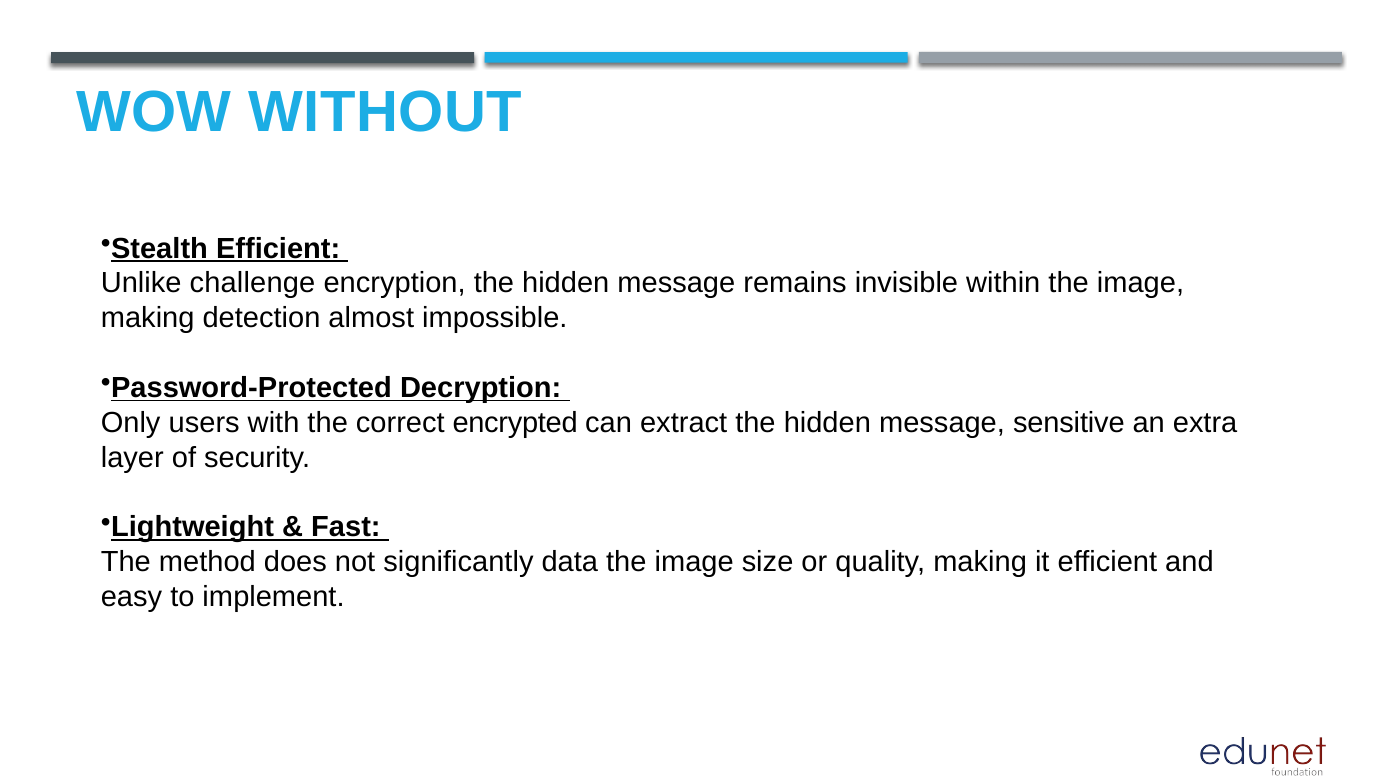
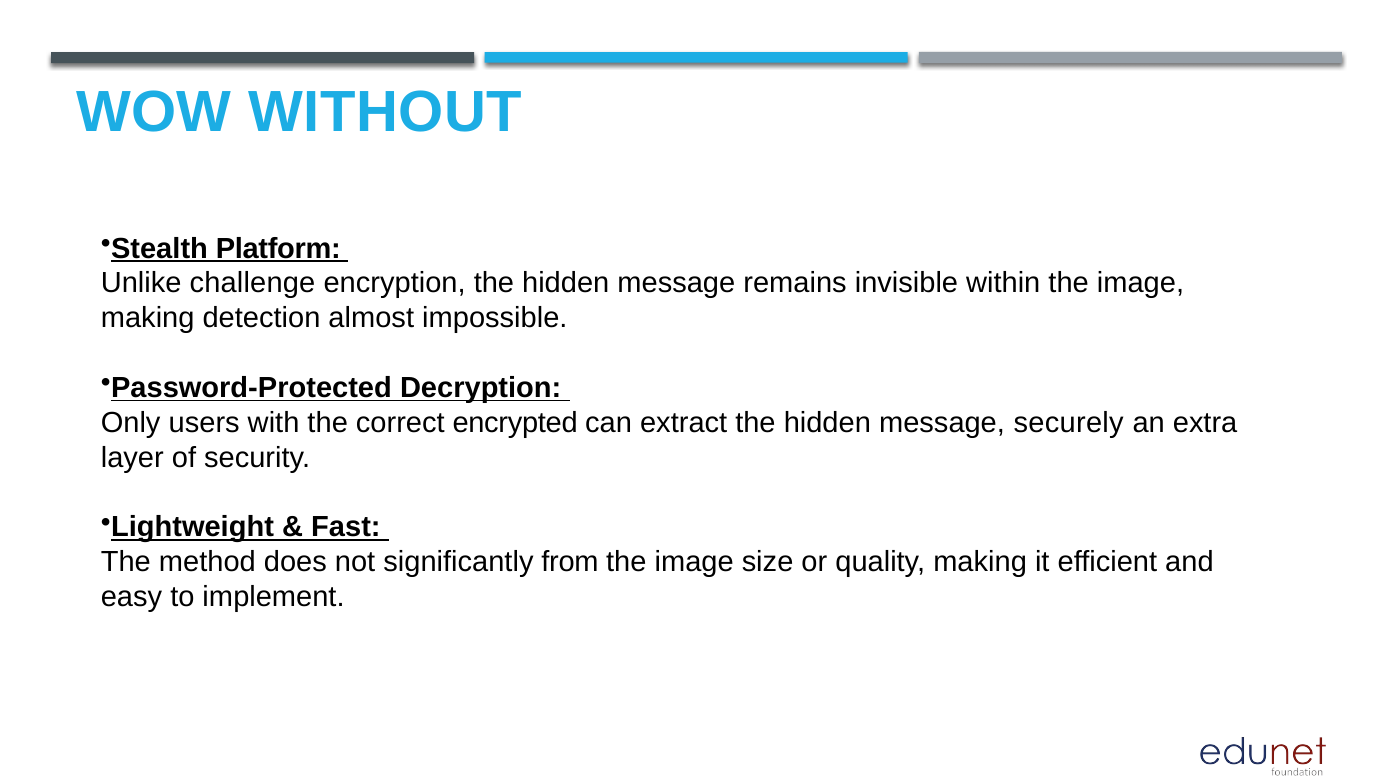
Stealth Efficient: Efficient -> Platform
sensitive: sensitive -> securely
data: data -> from
